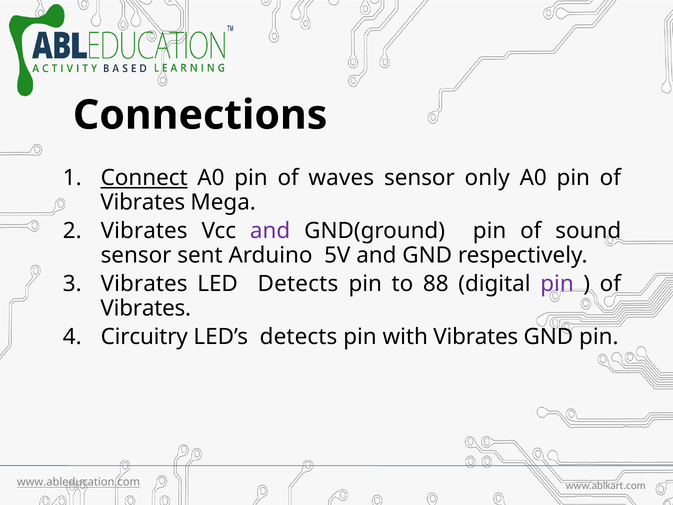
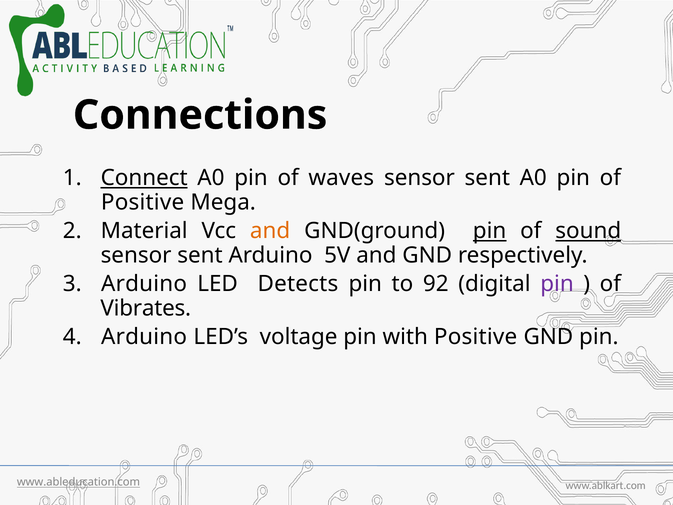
only at (487, 178): only -> sent
Vibrates at (143, 202): Vibrates -> Positive
Vibrates at (144, 231): Vibrates -> Material
and at (270, 231) colour: purple -> orange
pin at (490, 231) underline: none -> present
sound underline: none -> present
Vibrates at (144, 284): Vibrates -> Arduino
88: 88 -> 92
Circuitry at (144, 337): Circuitry -> Arduino
LED’s detects: detects -> voltage
with Vibrates: Vibrates -> Positive
